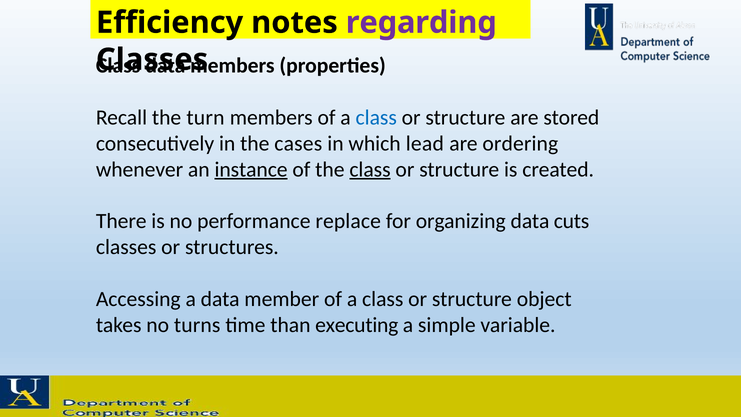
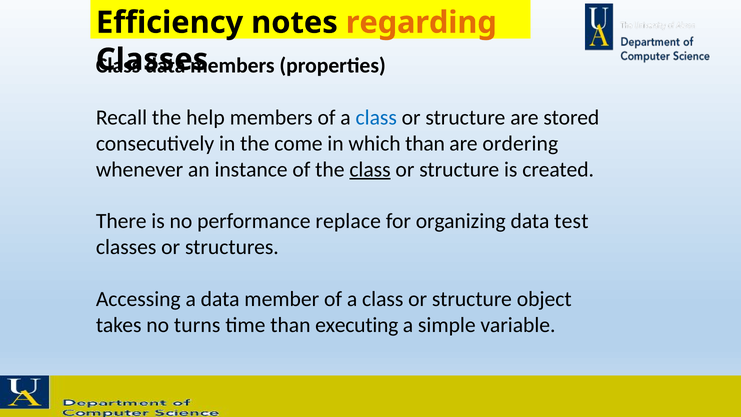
regarding colour: purple -> orange
turn: turn -> help
cases: cases -> come
which lead: lead -> than
instance underline: present -> none
cuts: cuts -> test
